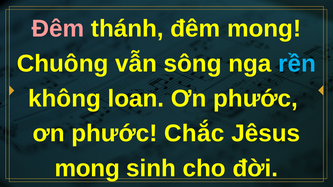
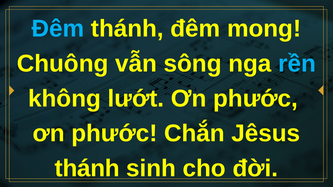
Đêm at (58, 29) colour: pink -> light blue
loan: loan -> lướt
Chắc: Chắc -> Chắn
mong at (87, 169): mong -> thánh
